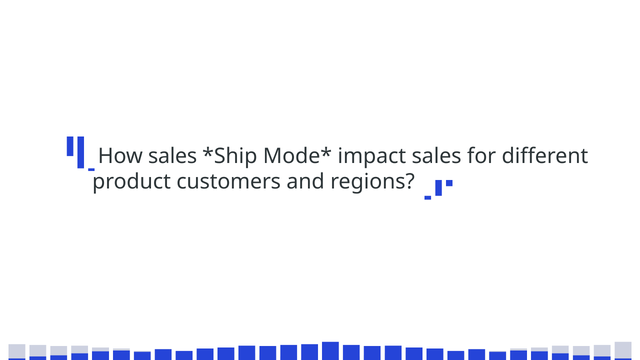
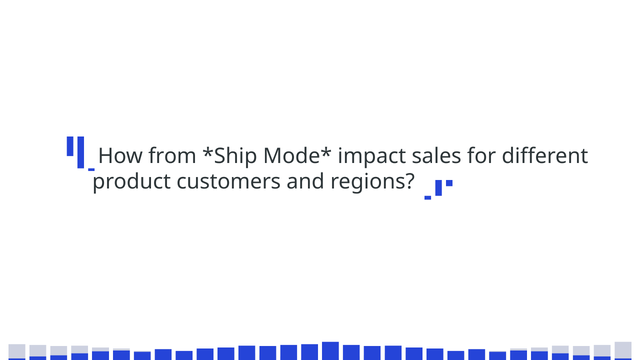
How sales: sales -> from
